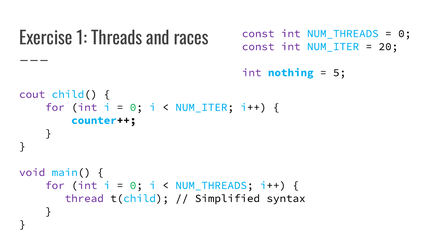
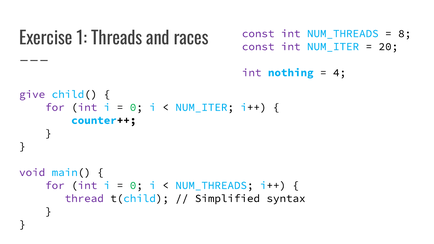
0 at (405, 34): 0 -> 8
5: 5 -> 4
cout: cout -> give
